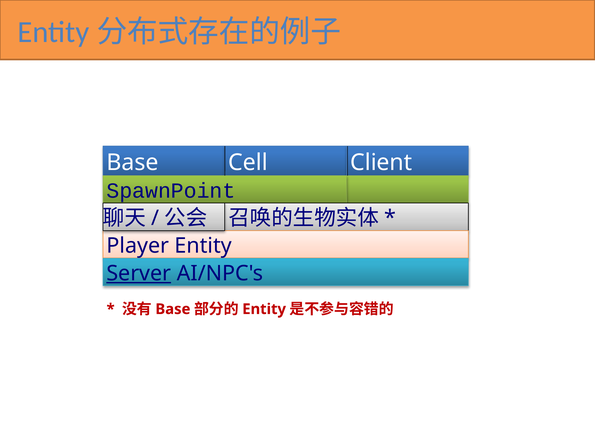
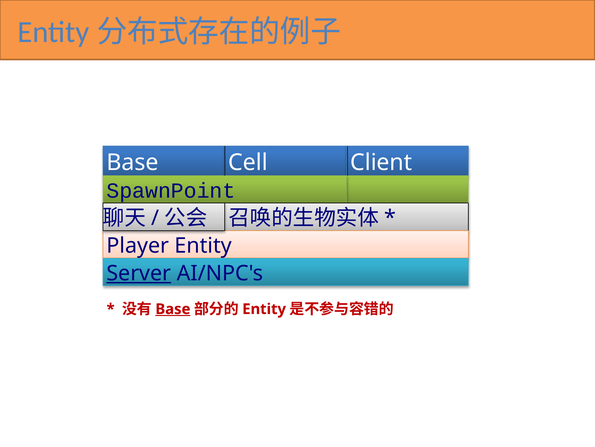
Base at (173, 309) underline: none -> present
